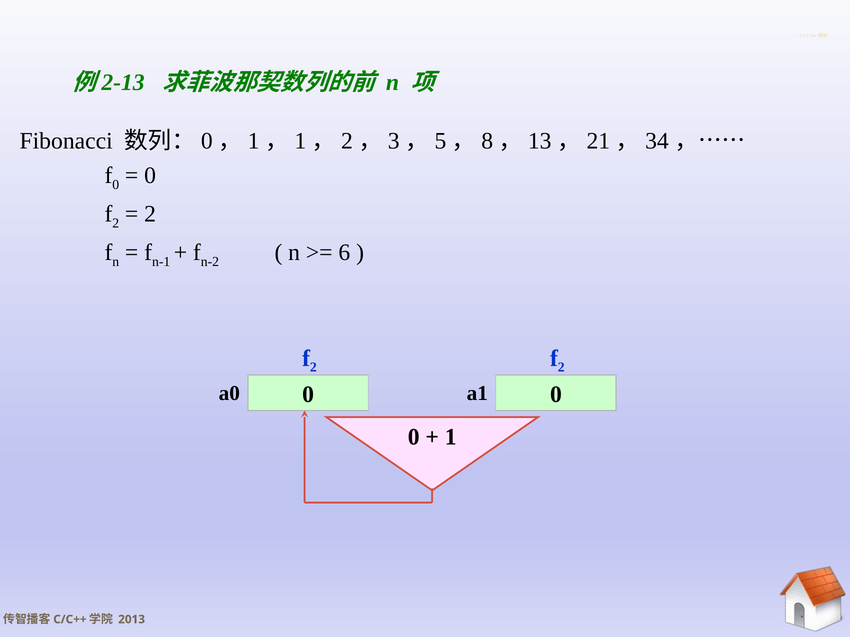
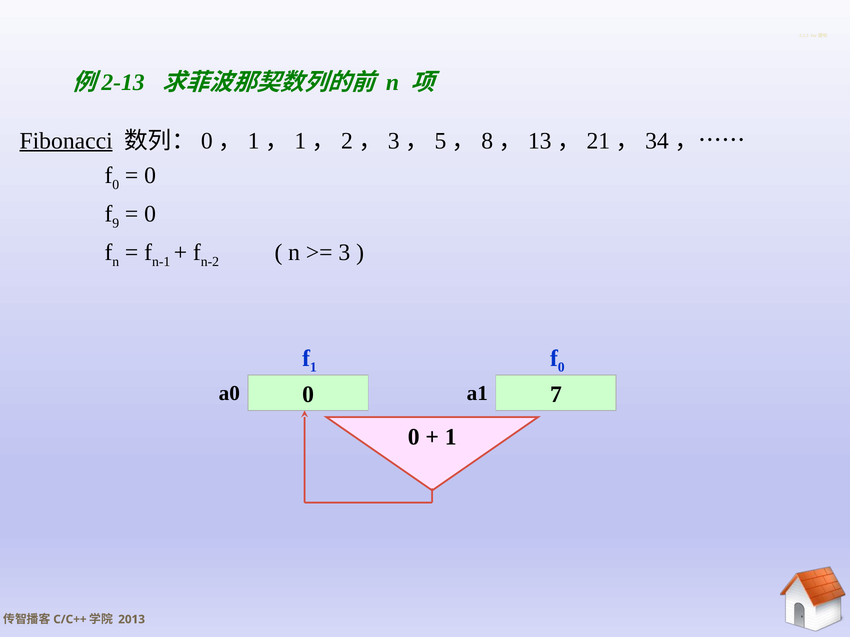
Fibonacci underline: none -> present
2 at (116, 223): 2 -> 9
2 at (150, 214): 2 -> 0
6: 6 -> 3
2 at (313, 368): 2 -> 1
2 at (561, 368): 2 -> 0
a0 0: 0 -> 7
